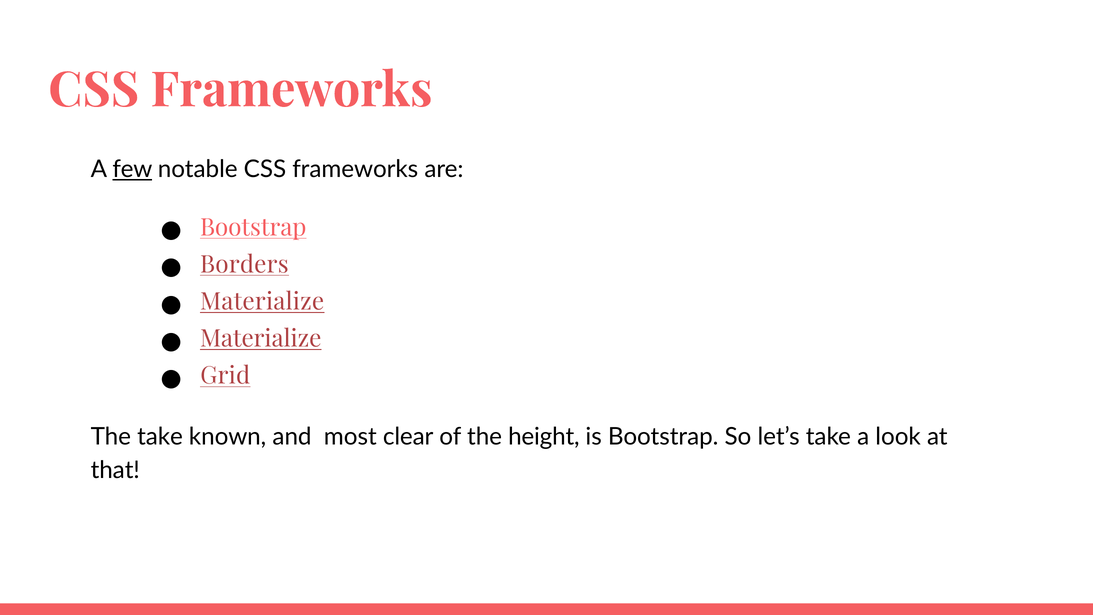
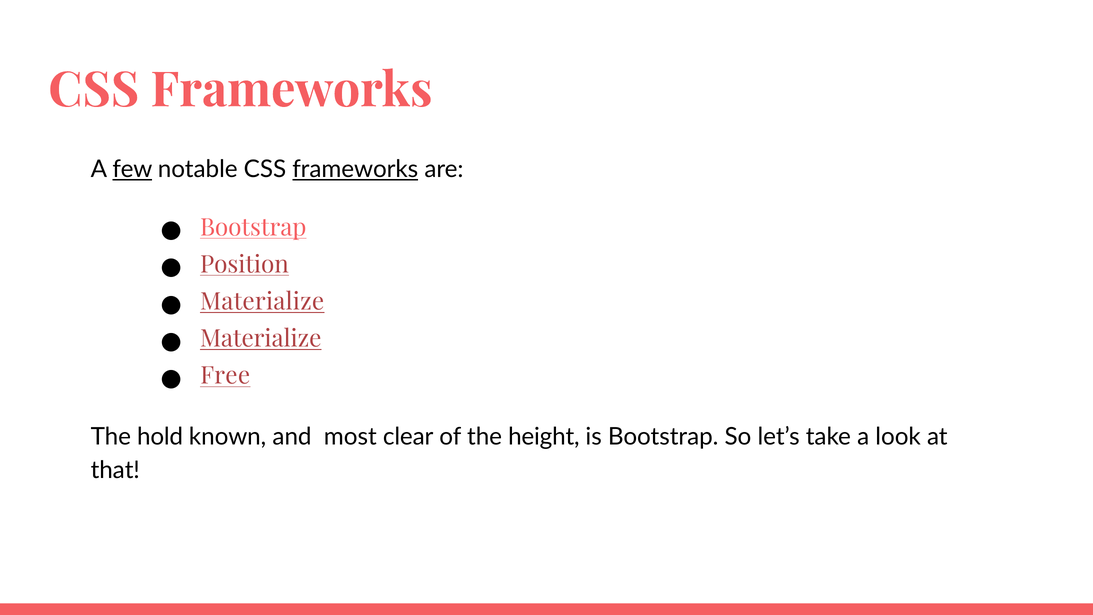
frameworks at (355, 169) underline: none -> present
Borders: Borders -> Position
Grid: Grid -> Free
The take: take -> hold
